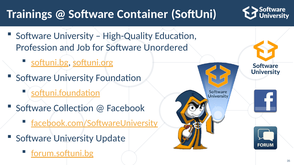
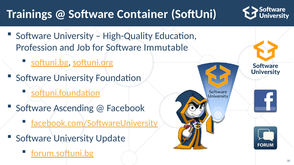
Unordered: Unordered -> Immutable
Collection: Collection -> Ascending
